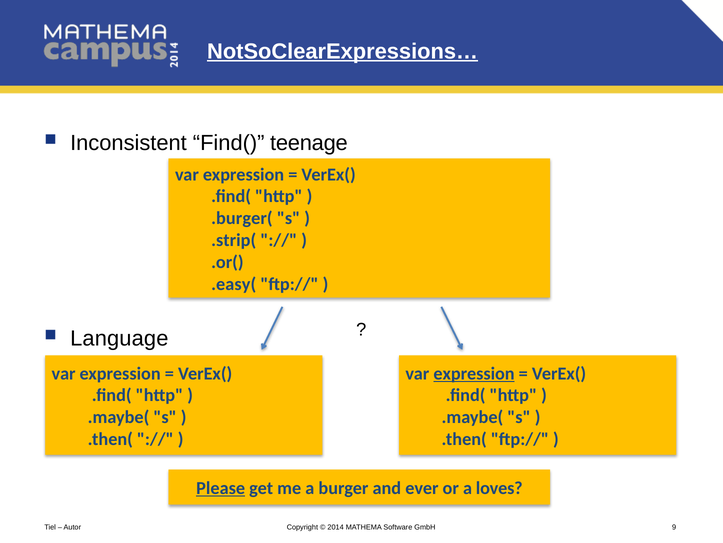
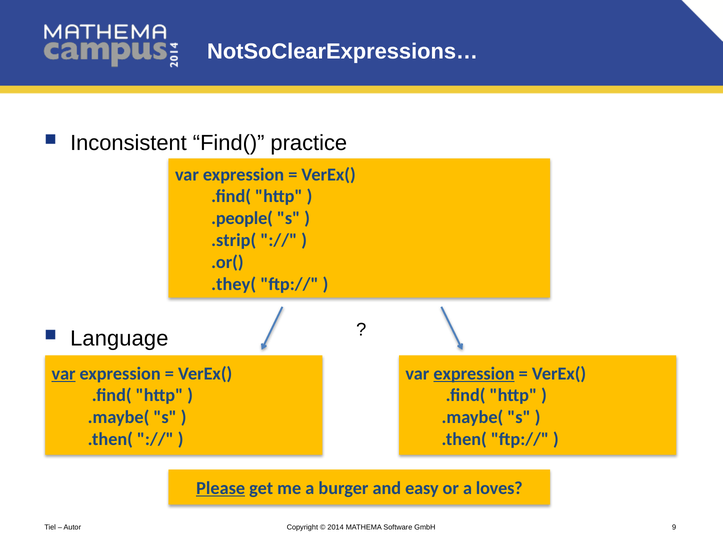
NotSoClearExpressions… underline: present -> none
teenage: teenage -> practice
.burger(: .burger( -> .people(
.easy(: .easy( -> .they(
var at (64, 373) underline: none -> present
ever: ever -> easy
